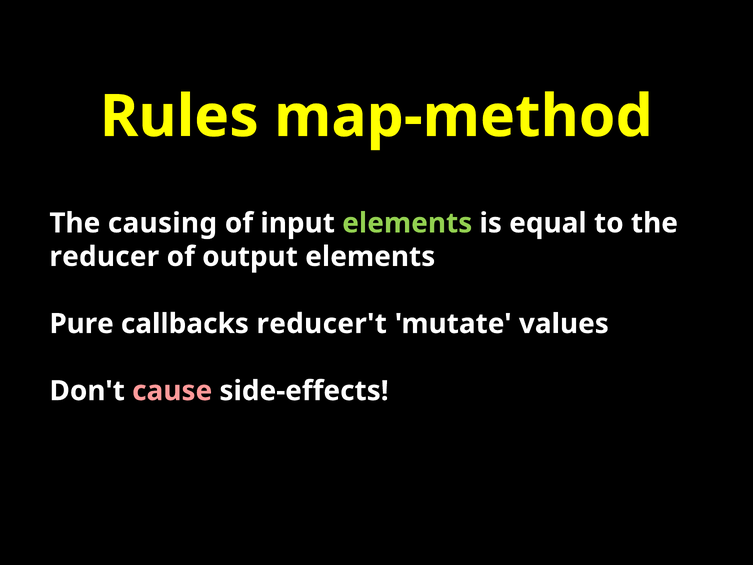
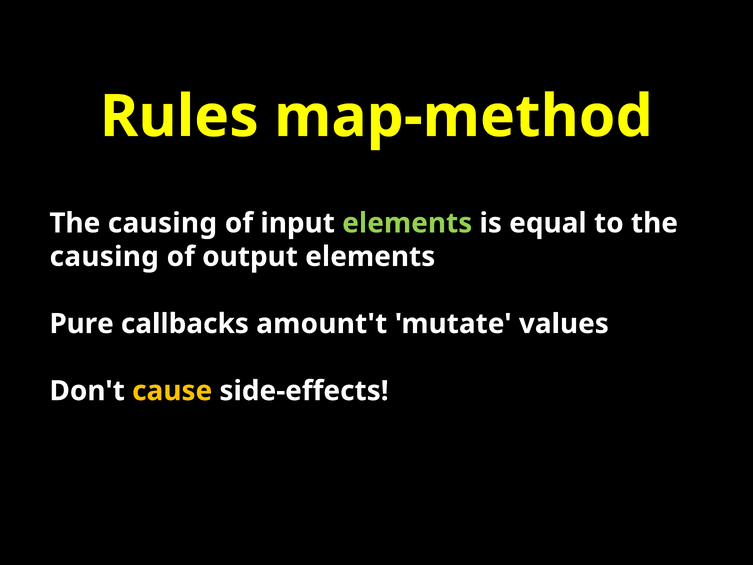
reducer at (104, 257): reducer -> causing
reducer't: reducer't -> amount't
cause colour: pink -> yellow
